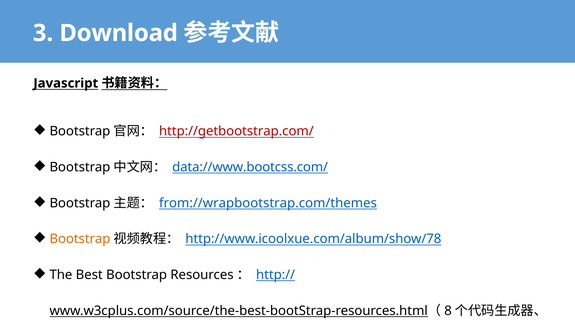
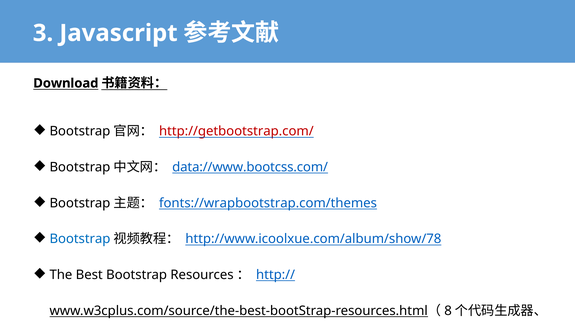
Download: Download -> Javascript
Javascript: Javascript -> Download
from://wrapbootstrap.com/themes: from://wrapbootstrap.com/themes -> fonts://wrapbootstrap.com/themes
Bootstrap at (80, 239) colour: orange -> blue
